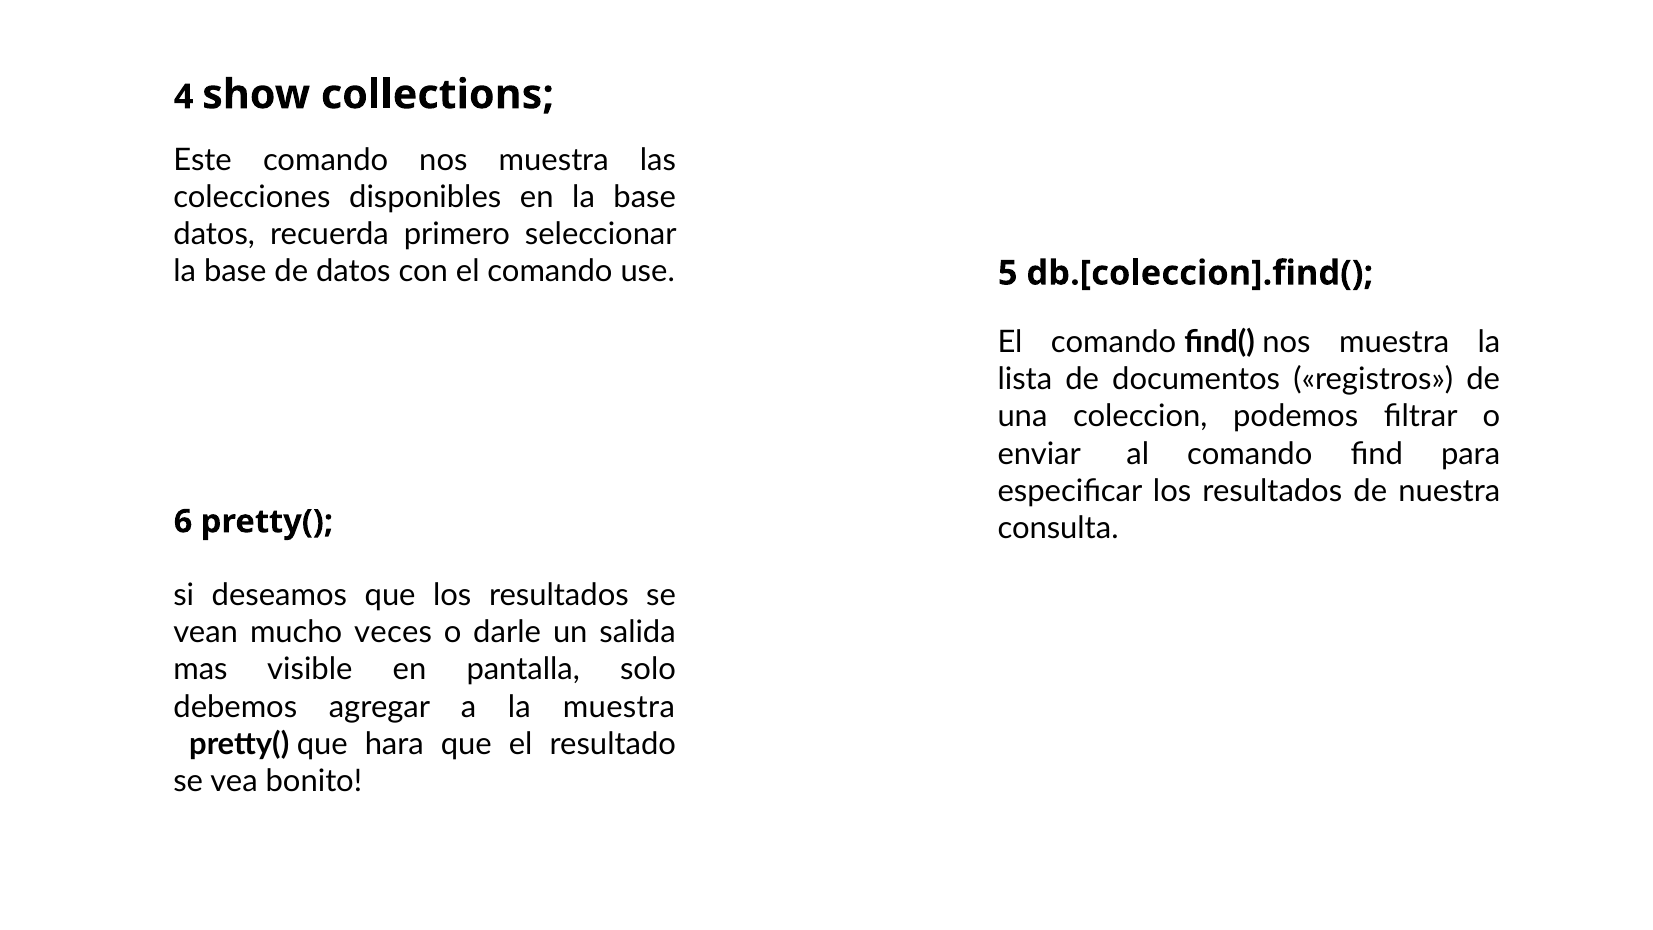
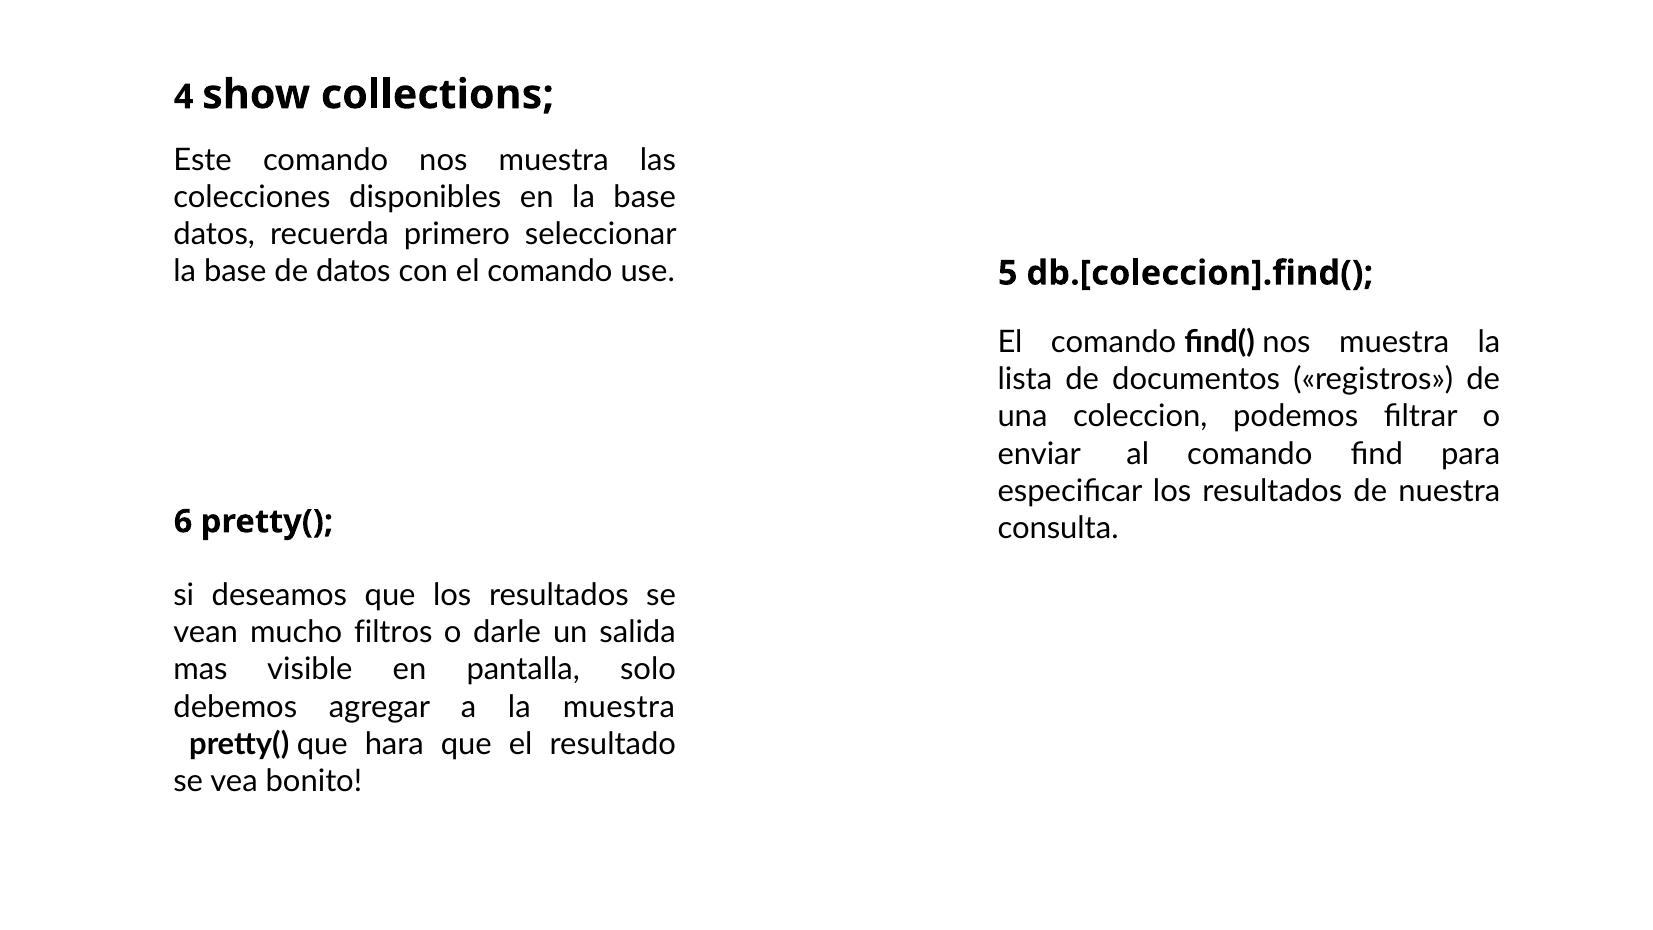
veces: veces -> filtros
